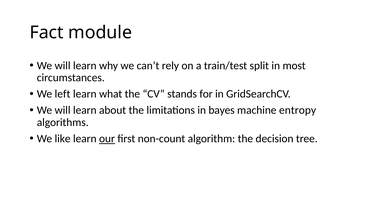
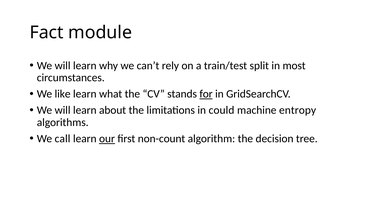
left: left -> like
for underline: none -> present
bayes: bayes -> could
like: like -> call
